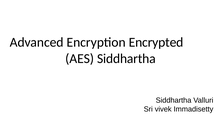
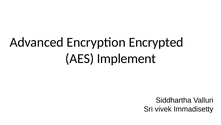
AES Siddhartha: Siddhartha -> Implement
